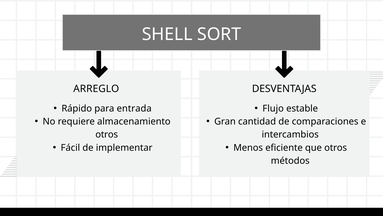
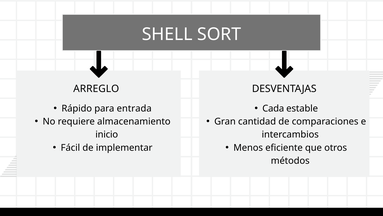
Flujo: Flujo -> Cada
otros at (107, 134): otros -> inicio
